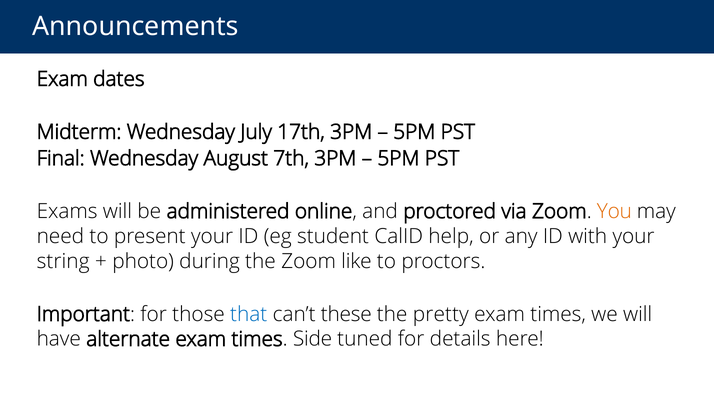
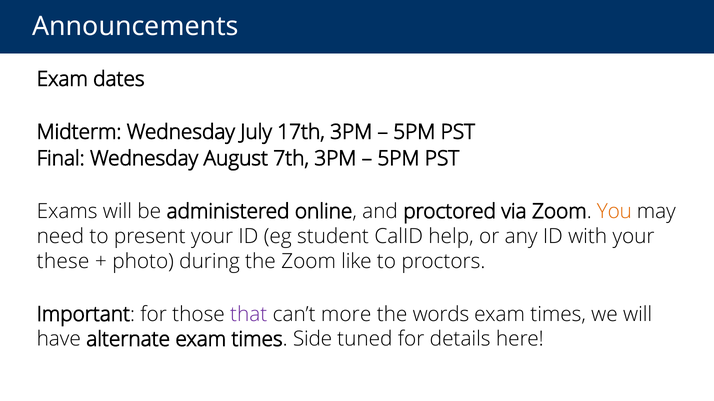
string: string -> these
that colour: blue -> purple
these: these -> more
pretty: pretty -> words
